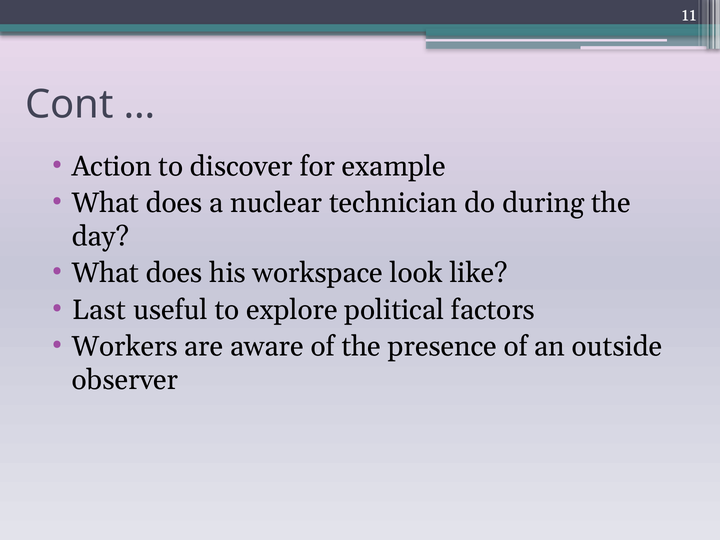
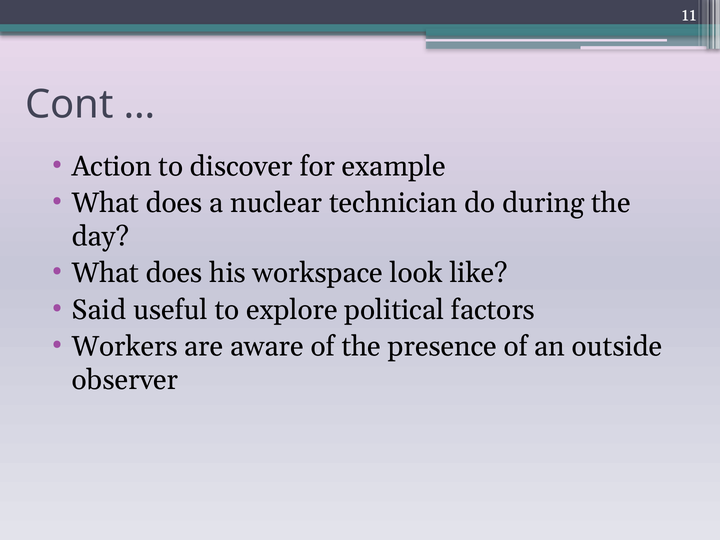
Last: Last -> Said
